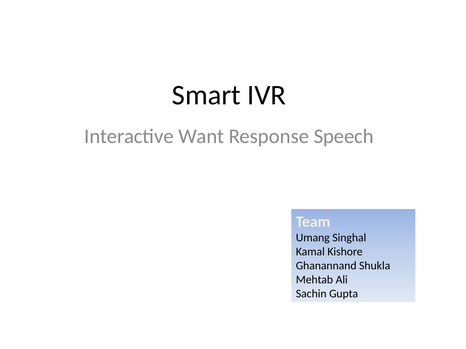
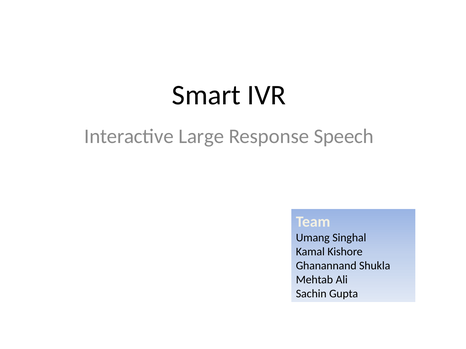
Want: Want -> Large
